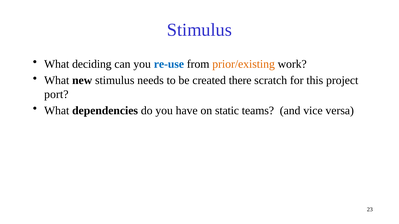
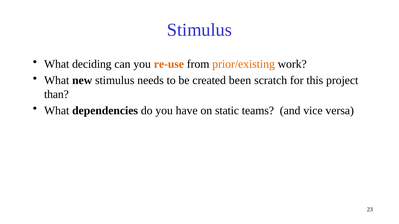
re-use colour: blue -> orange
there: there -> been
port: port -> than
